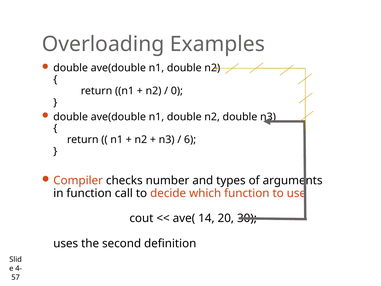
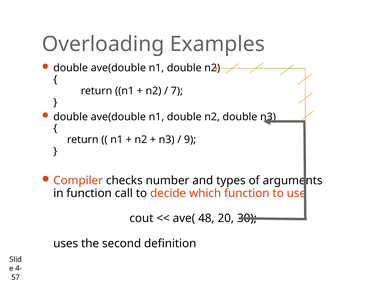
0: 0 -> 7
6: 6 -> 9
14: 14 -> 48
